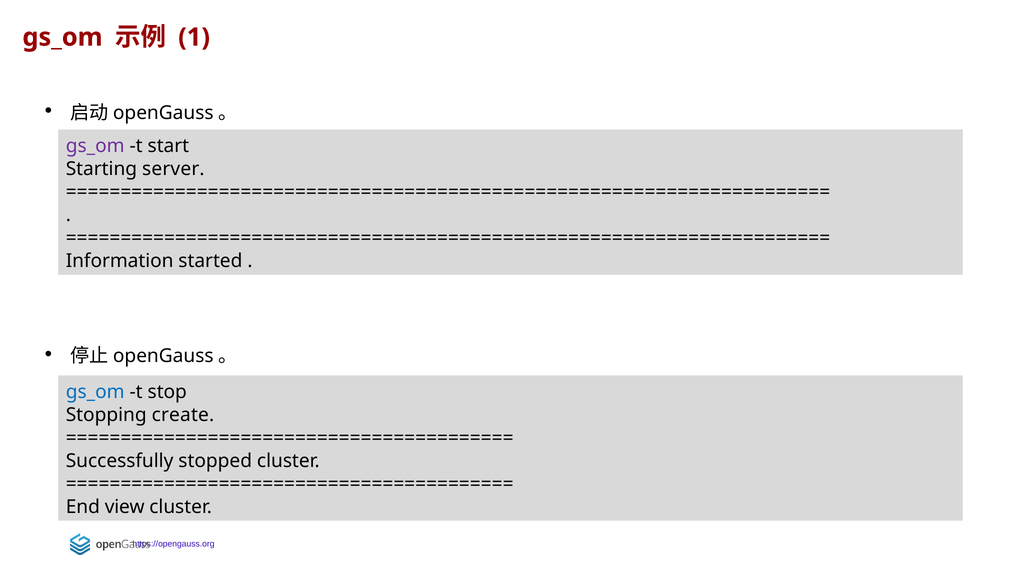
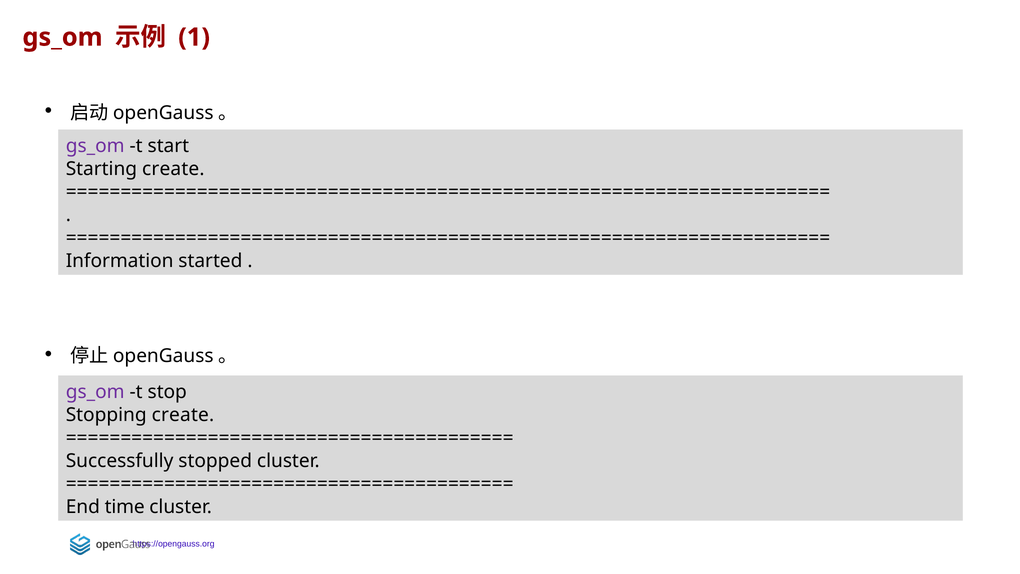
Starting server: server -> create
gs_om at (95, 392) colour: blue -> purple
view: view -> time
